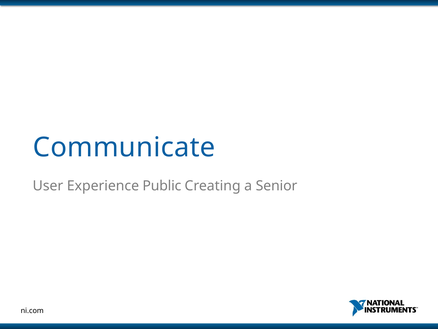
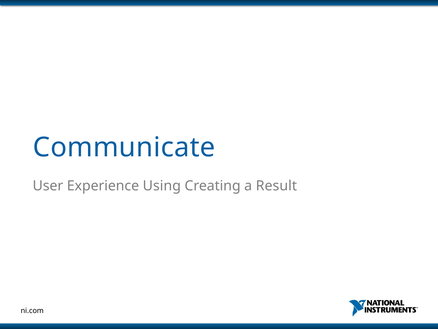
Public: Public -> Using
Senior: Senior -> Result
